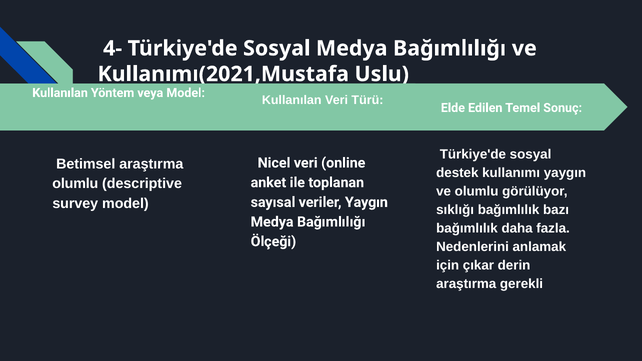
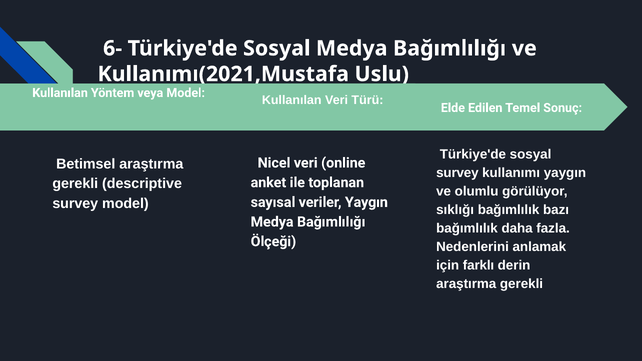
4-: 4- -> 6-
destek at (457, 173): destek -> survey
olumlu at (75, 184): olumlu -> gerekli
çıkar: çıkar -> farklı
